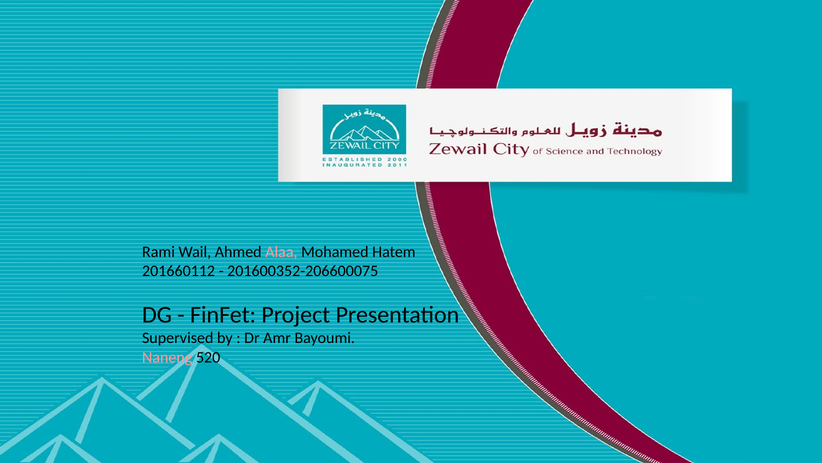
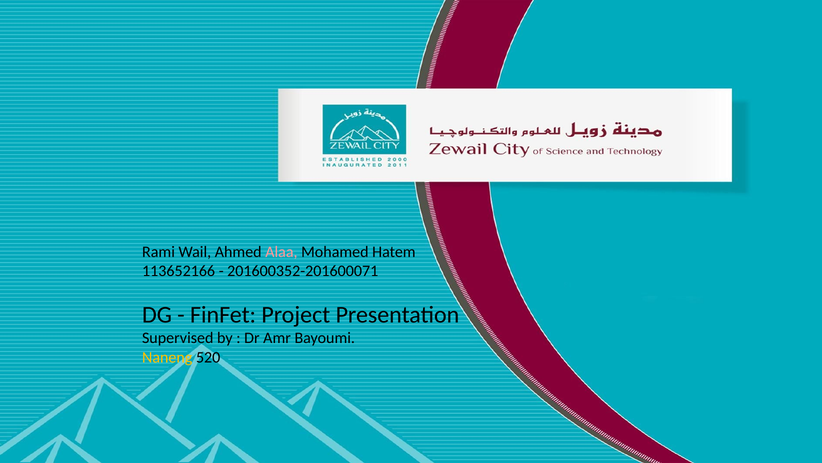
201660112: 201660112 -> 113652166
201600352-206600075: 201600352-206600075 -> 201600352-201600071
Naneng colour: pink -> yellow
